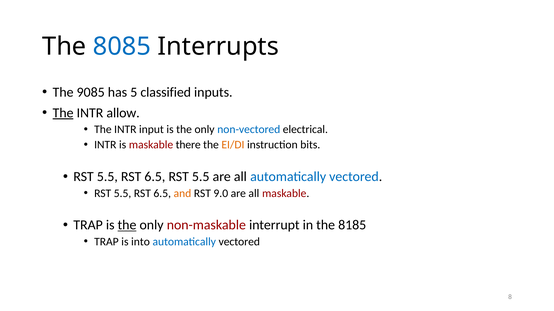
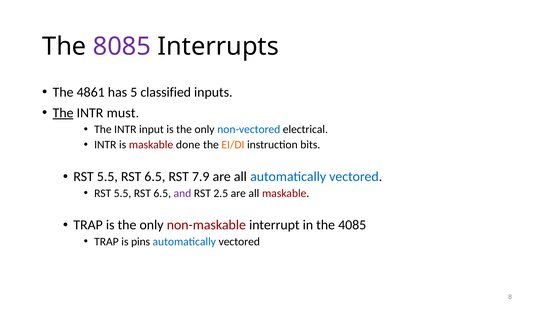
8085 colour: blue -> purple
9085: 9085 -> 4861
allow: allow -> must
there: there -> done
6.5 RST 5.5: 5.5 -> 7.9
and colour: orange -> purple
9.0: 9.0 -> 2.5
the at (127, 226) underline: present -> none
8185: 8185 -> 4085
into: into -> pins
